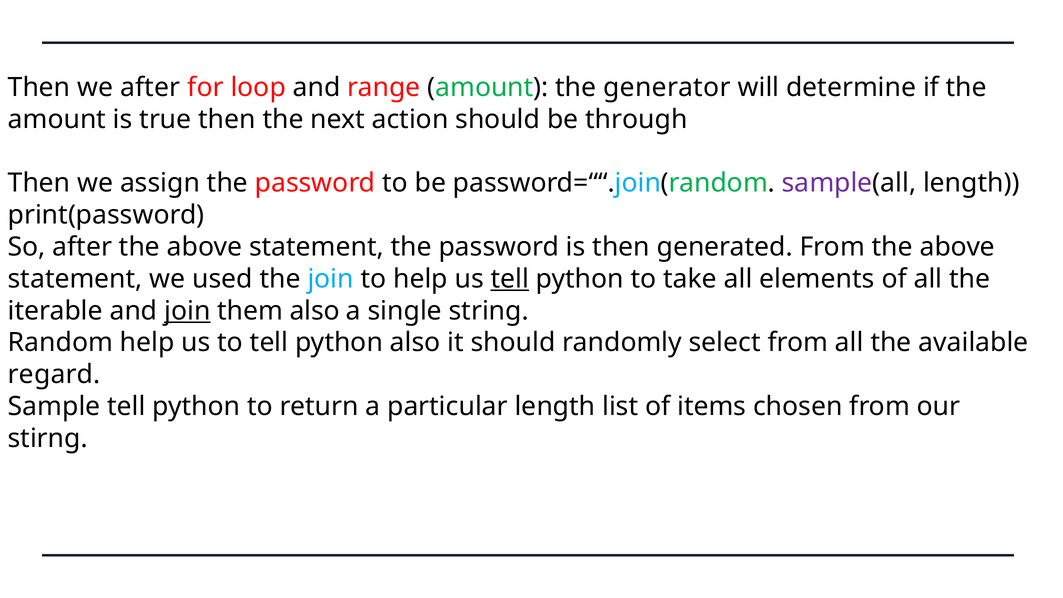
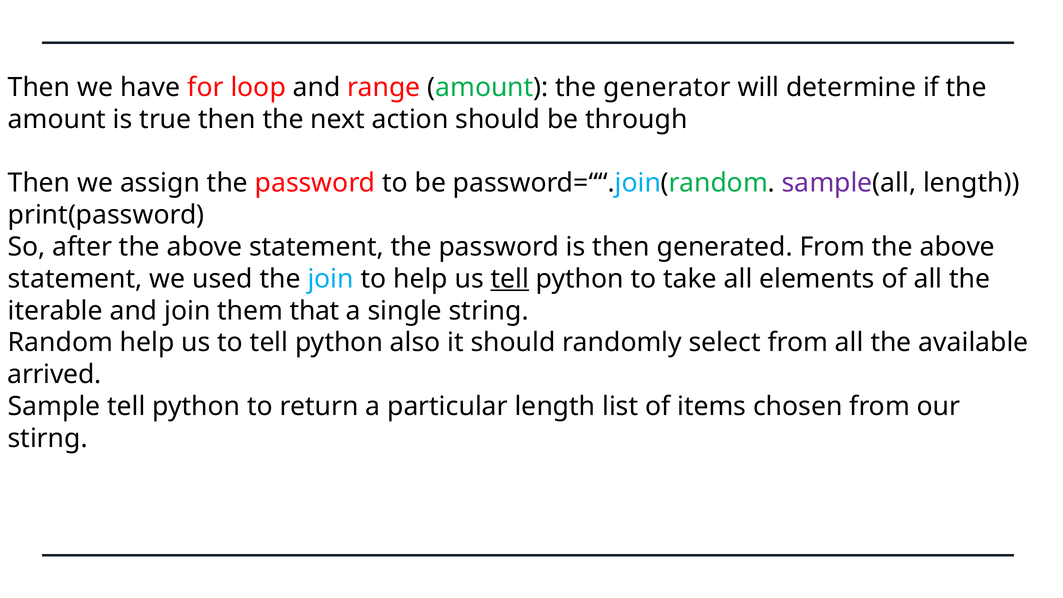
we after: after -> have
join at (187, 311) underline: present -> none
them also: also -> that
regard: regard -> arrived
